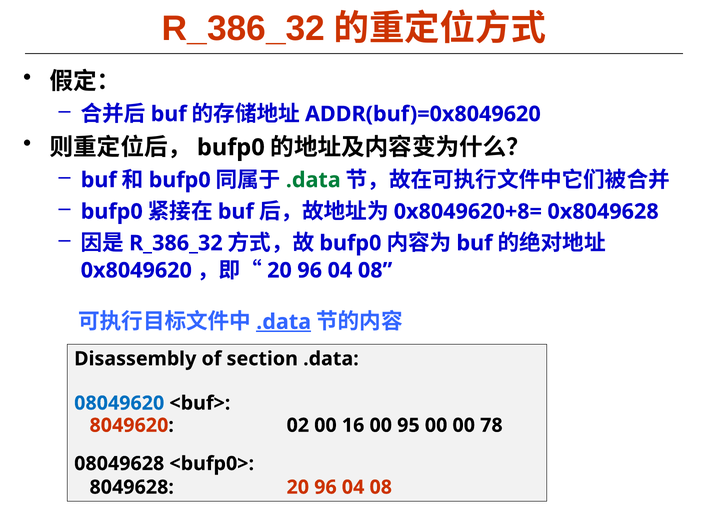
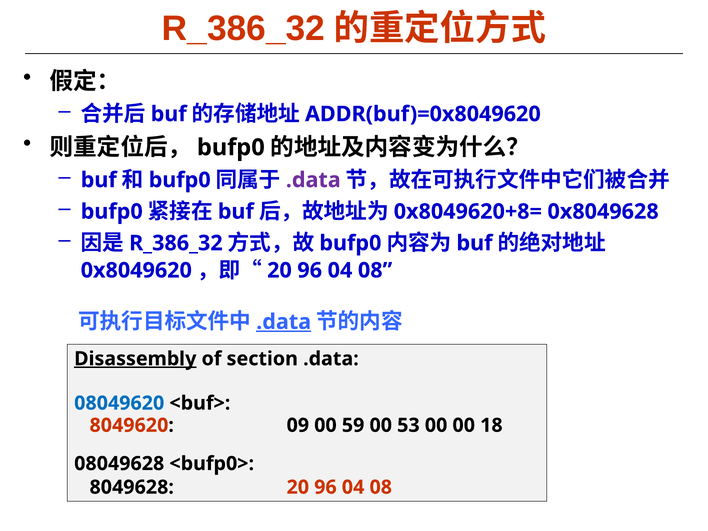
.data at (313, 180) colour: green -> purple
Disassembly underline: none -> present
02: 02 -> 09
16: 16 -> 59
95: 95 -> 53
78: 78 -> 18
